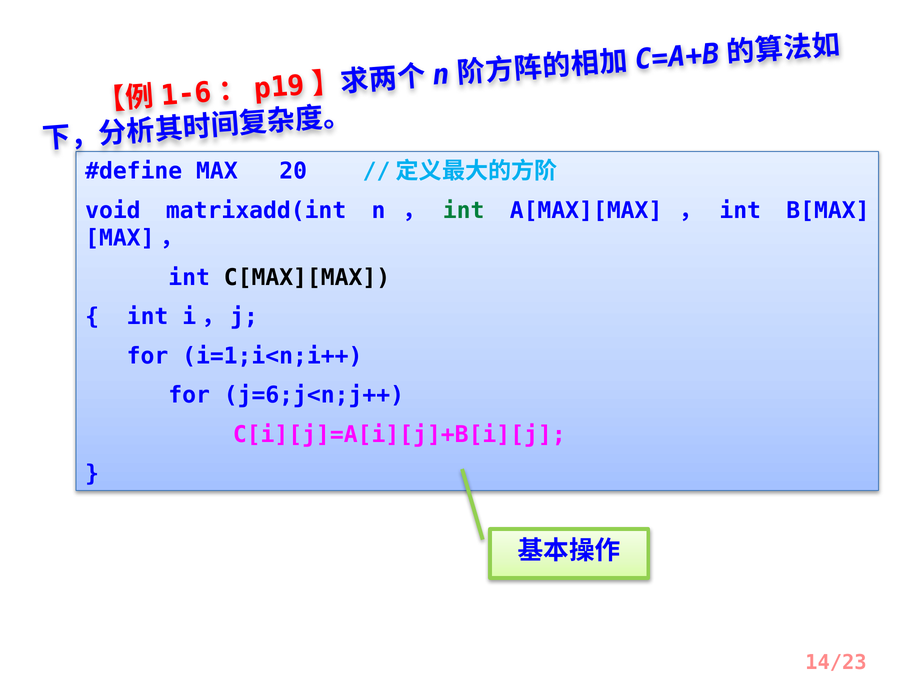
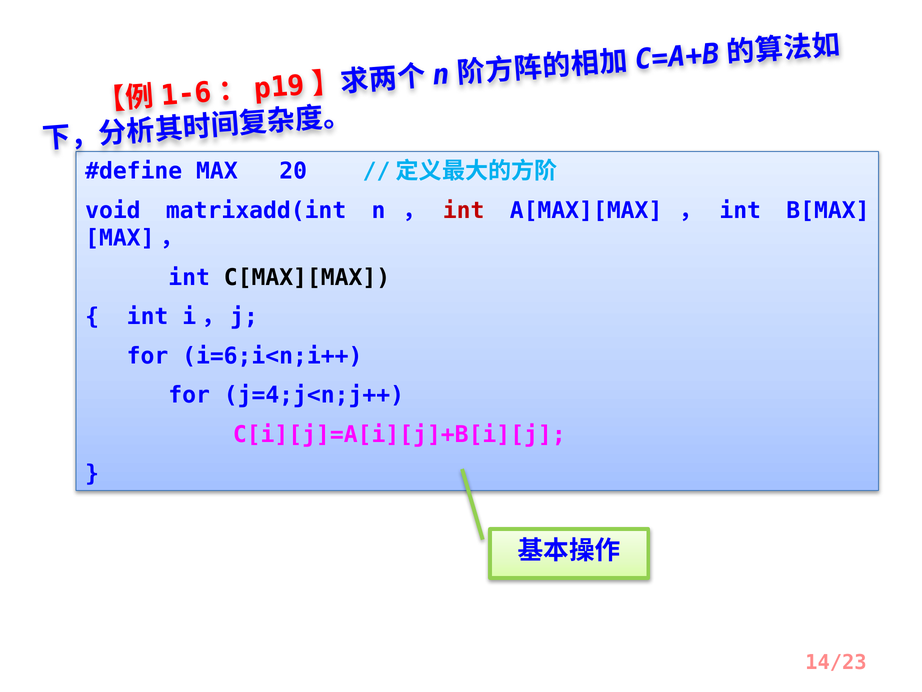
int at (464, 210) colour: green -> red
i=1;i<n;i++: i=1;i<n;i++ -> i=6;i<n;i++
j=6;j<n;j++: j=6;j<n;j++ -> j=4;j<n;j++
